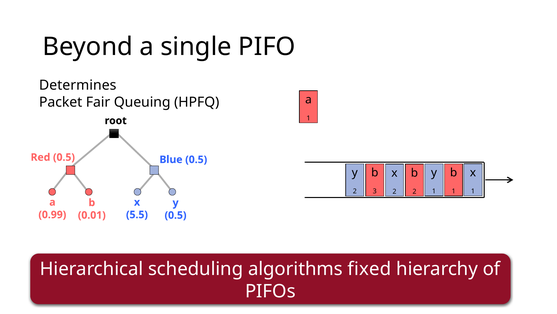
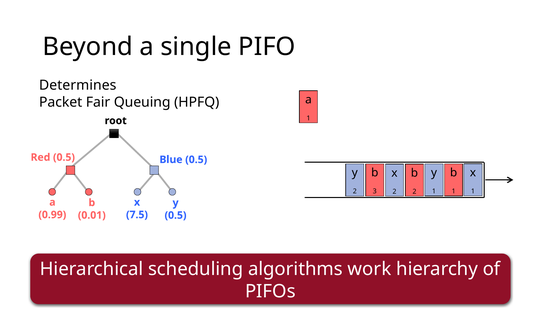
5.5: 5.5 -> 7.5
fixed: fixed -> work
